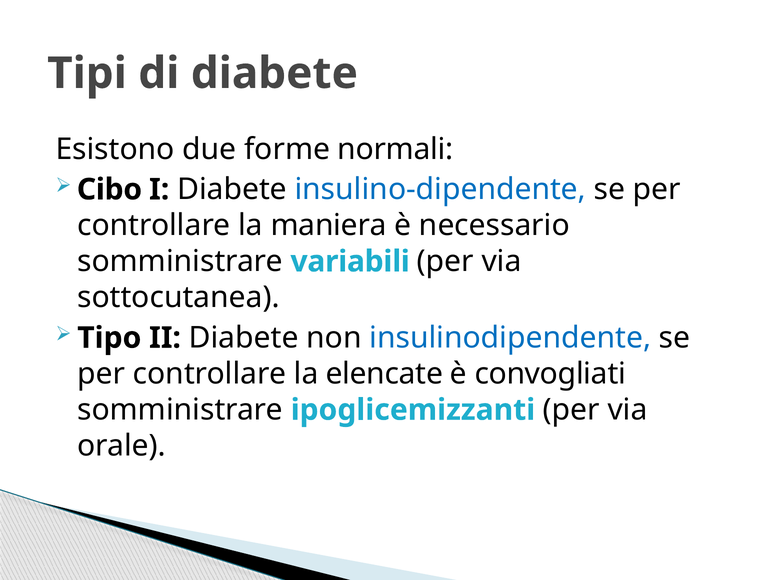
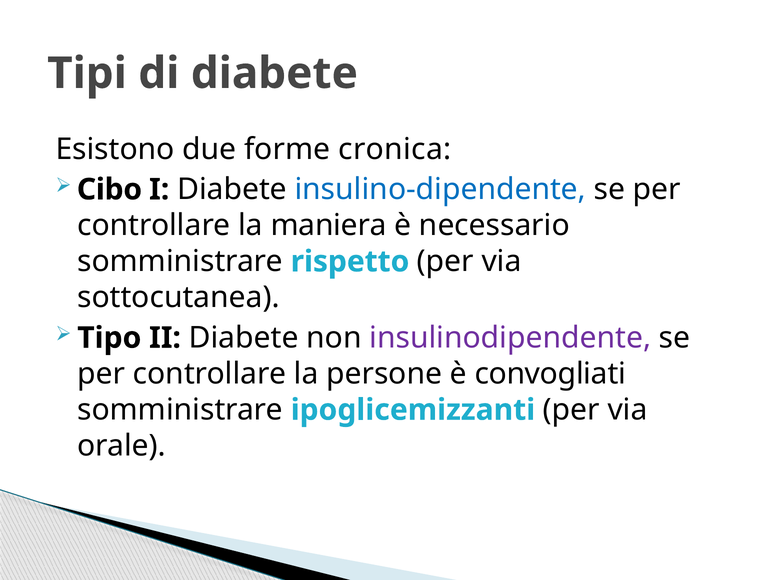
normali: normali -> cronica
variabili: variabili -> rispetto
insulinodipendente colour: blue -> purple
elencate: elencate -> persone
